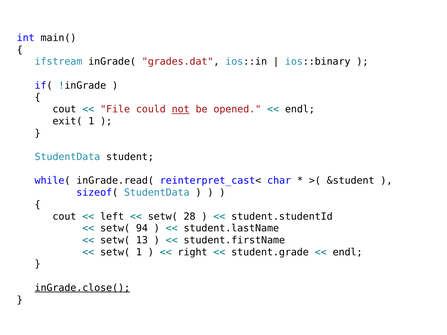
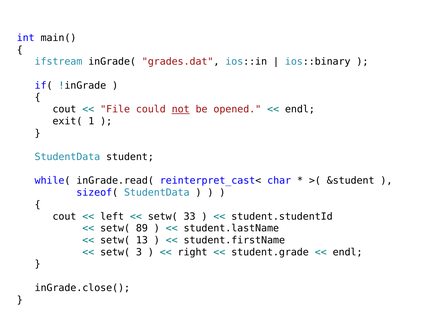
28: 28 -> 33
94: 94 -> 89
setw( 1: 1 -> 3
inGrade.close( underline: present -> none
